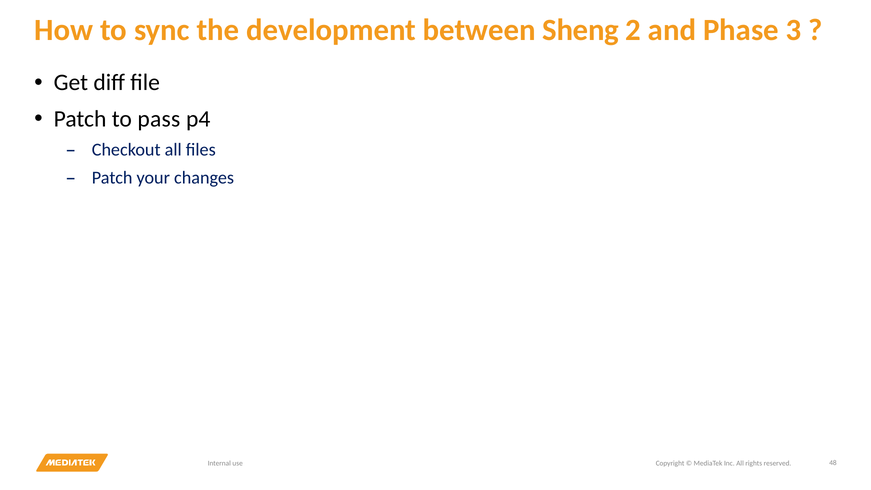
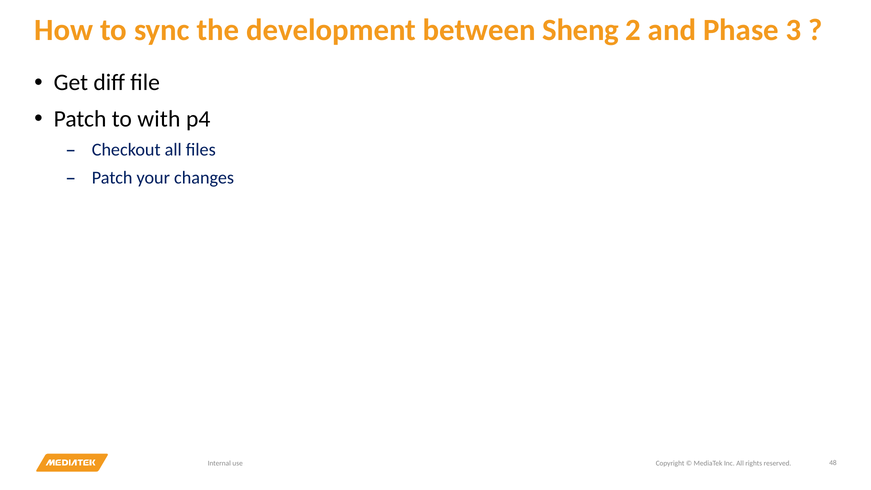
pass: pass -> with
